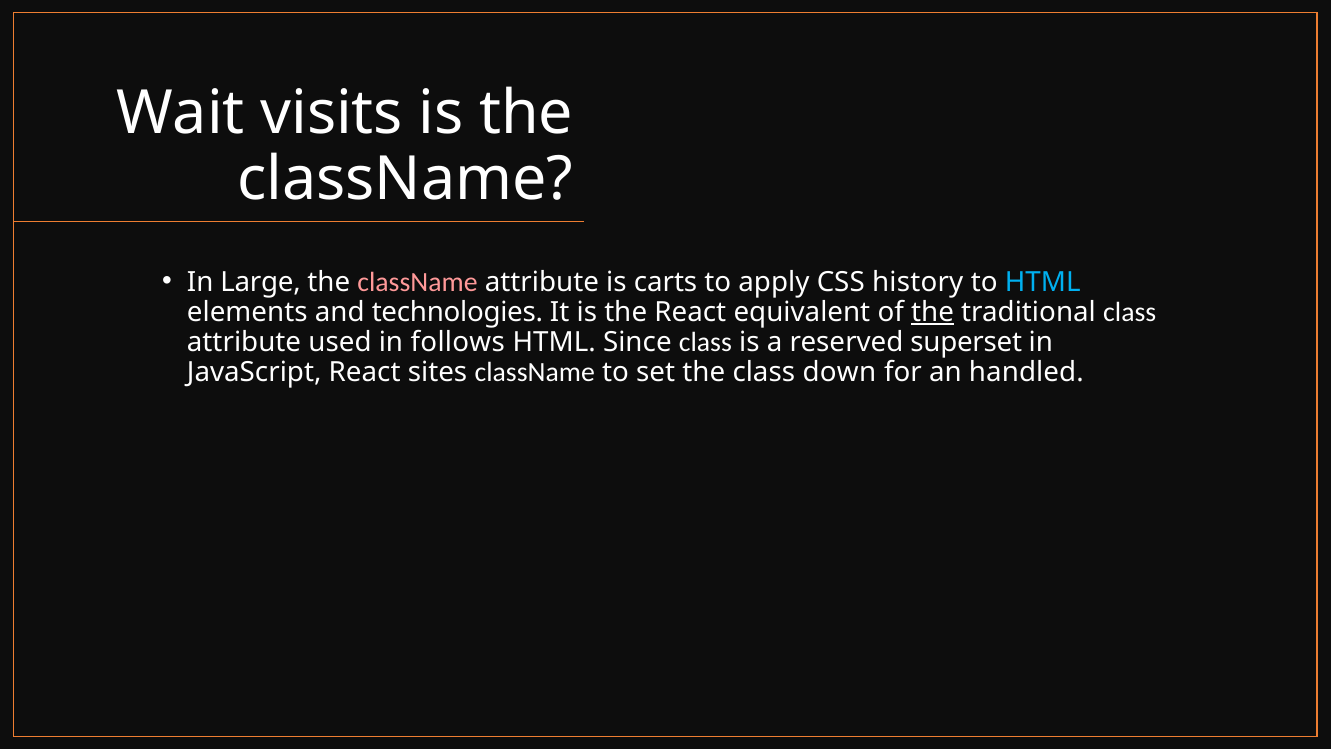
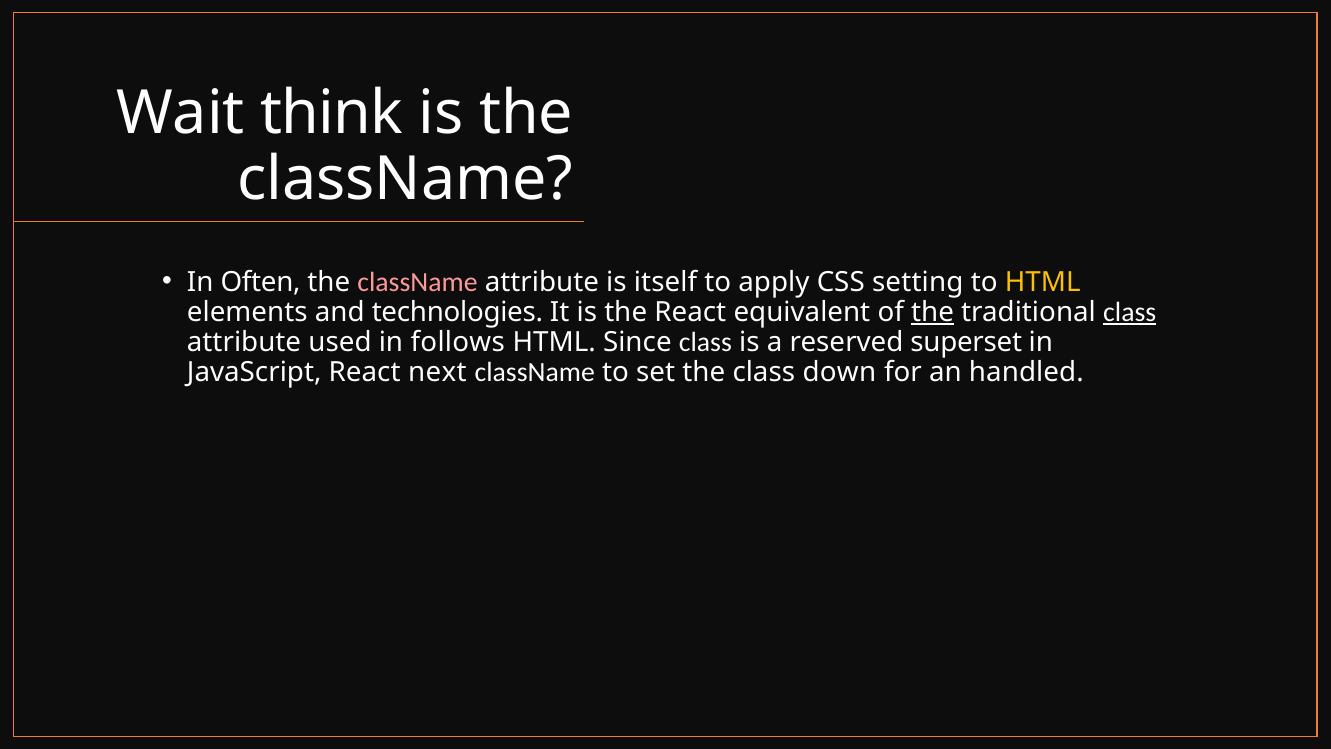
visits: visits -> think
Large: Large -> Often
carts: carts -> itself
history: history -> setting
HTML at (1043, 282) colour: light blue -> yellow
class at (1130, 312) underline: none -> present
sites: sites -> next
